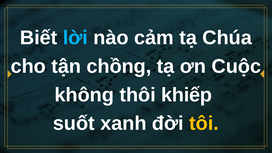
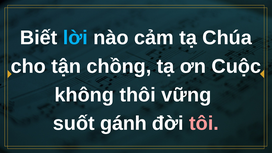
khiếp: khiếp -> vững
xanh: xanh -> gánh
tôi colour: yellow -> pink
